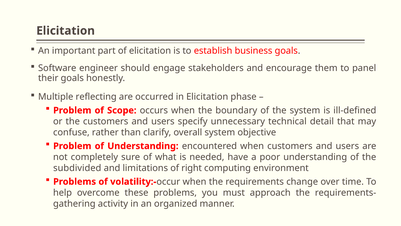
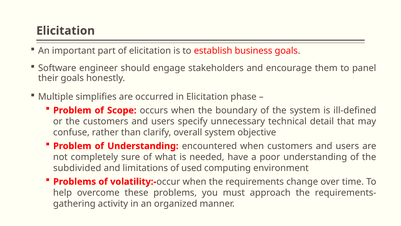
reflecting: reflecting -> simplifies
right: right -> used
